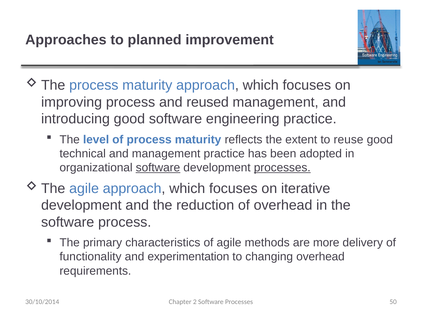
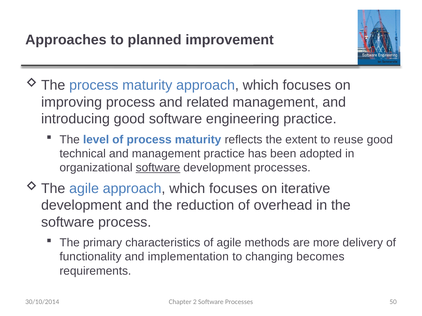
reused: reused -> related
processes at (282, 168) underline: present -> none
experimentation: experimentation -> implementation
changing overhead: overhead -> becomes
